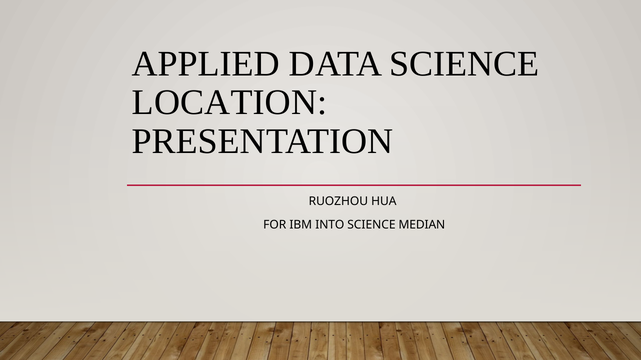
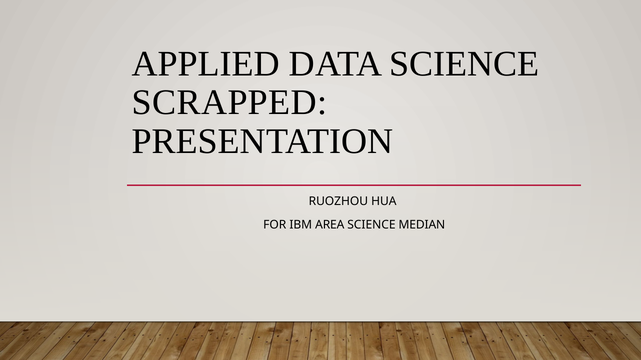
LOCATION: LOCATION -> SCRAPPED
INTO: INTO -> AREA
